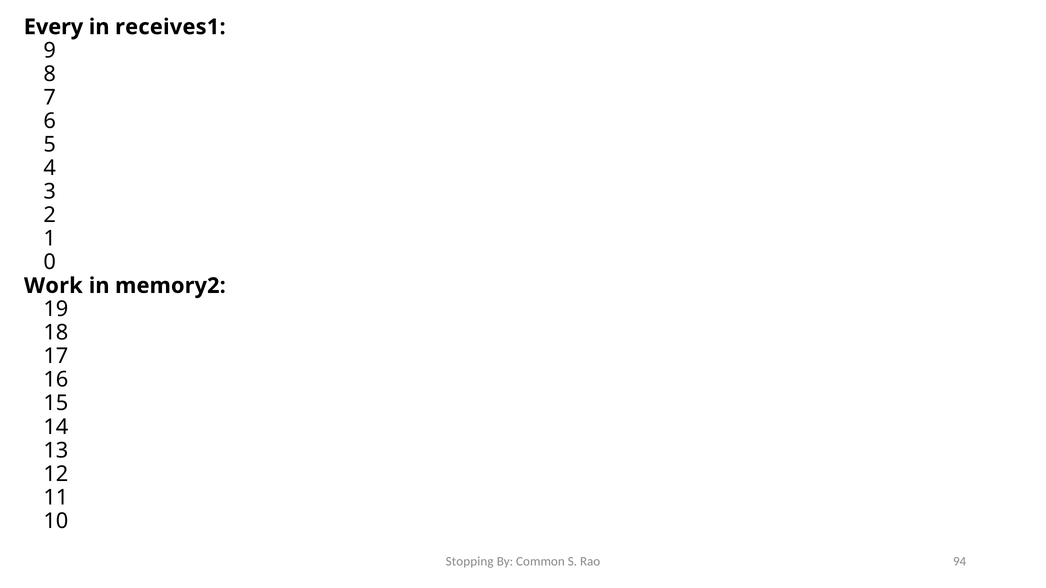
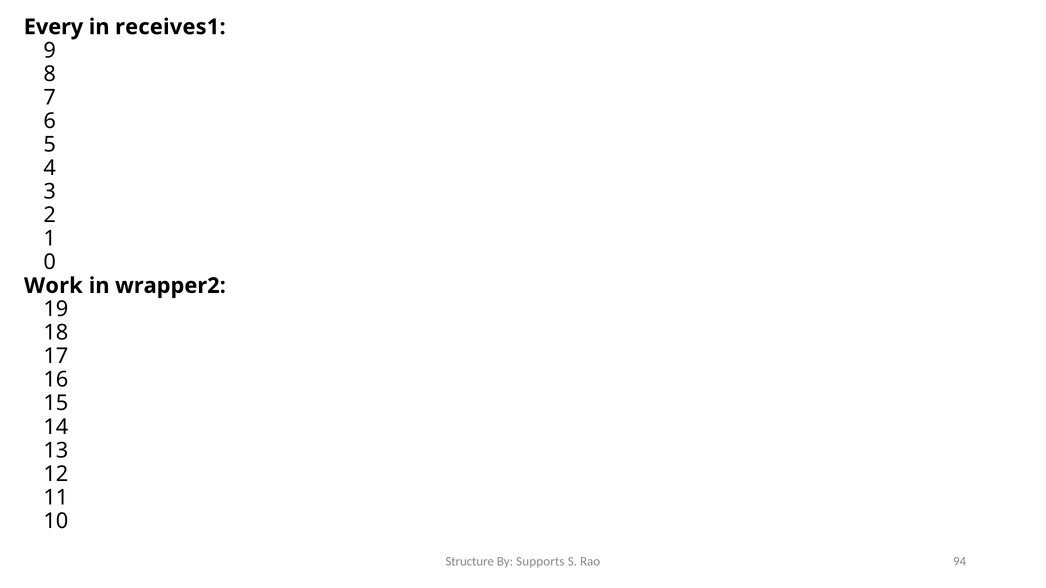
memory2: memory2 -> wrapper2
Stopping: Stopping -> Structure
Common: Common -> Supports
